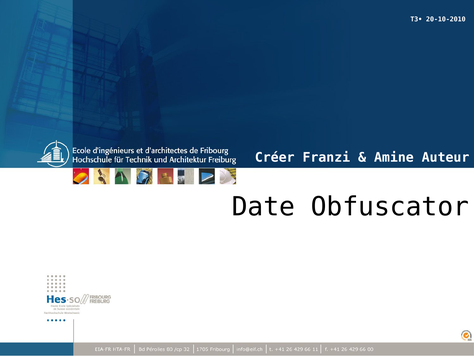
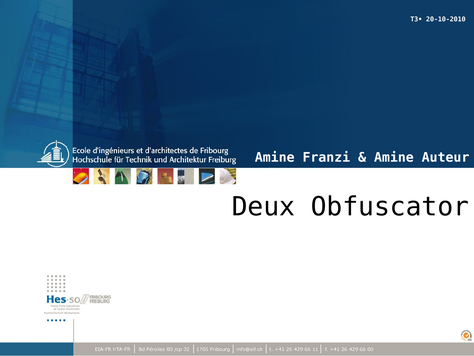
Créer at (275, 157): Créer -> Amine
Date: Date -> Deux
